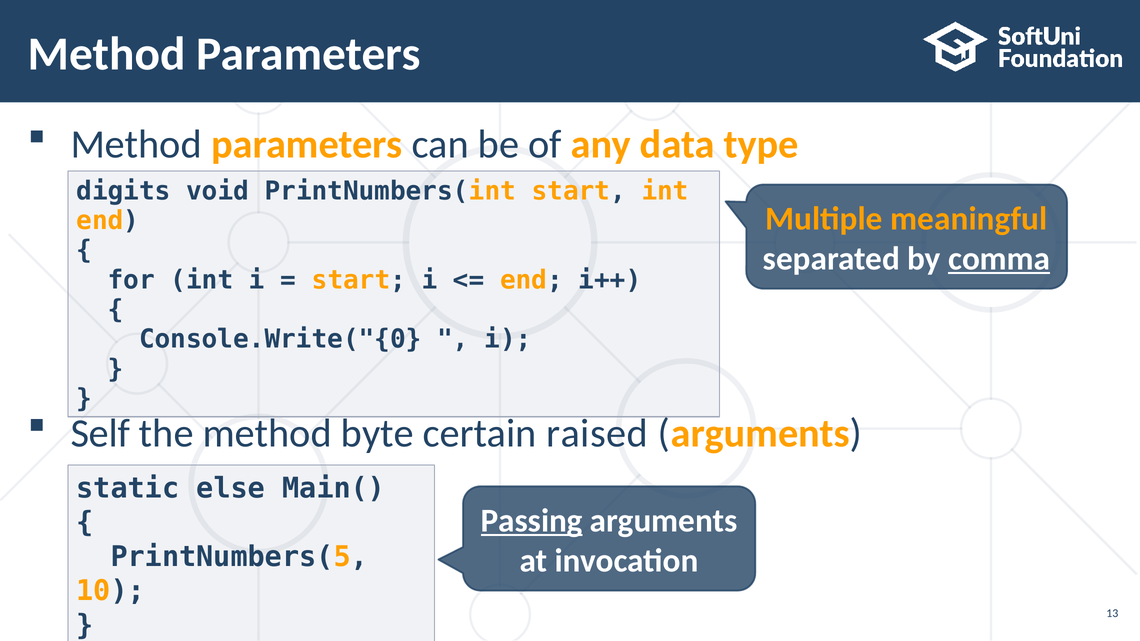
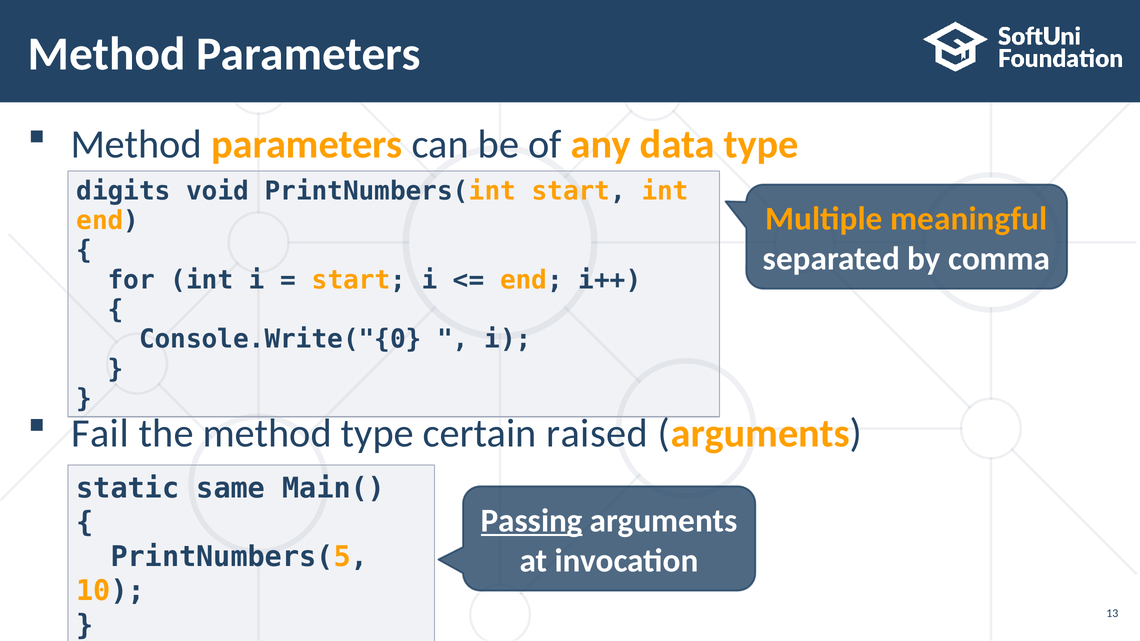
comma underline: present -> none
Self: Self -> Fail
method byte: byte -> type
else: else -> same
